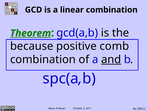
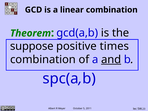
Theorem underline: present -> none
because: because -> suppose
comb: comb -> times
